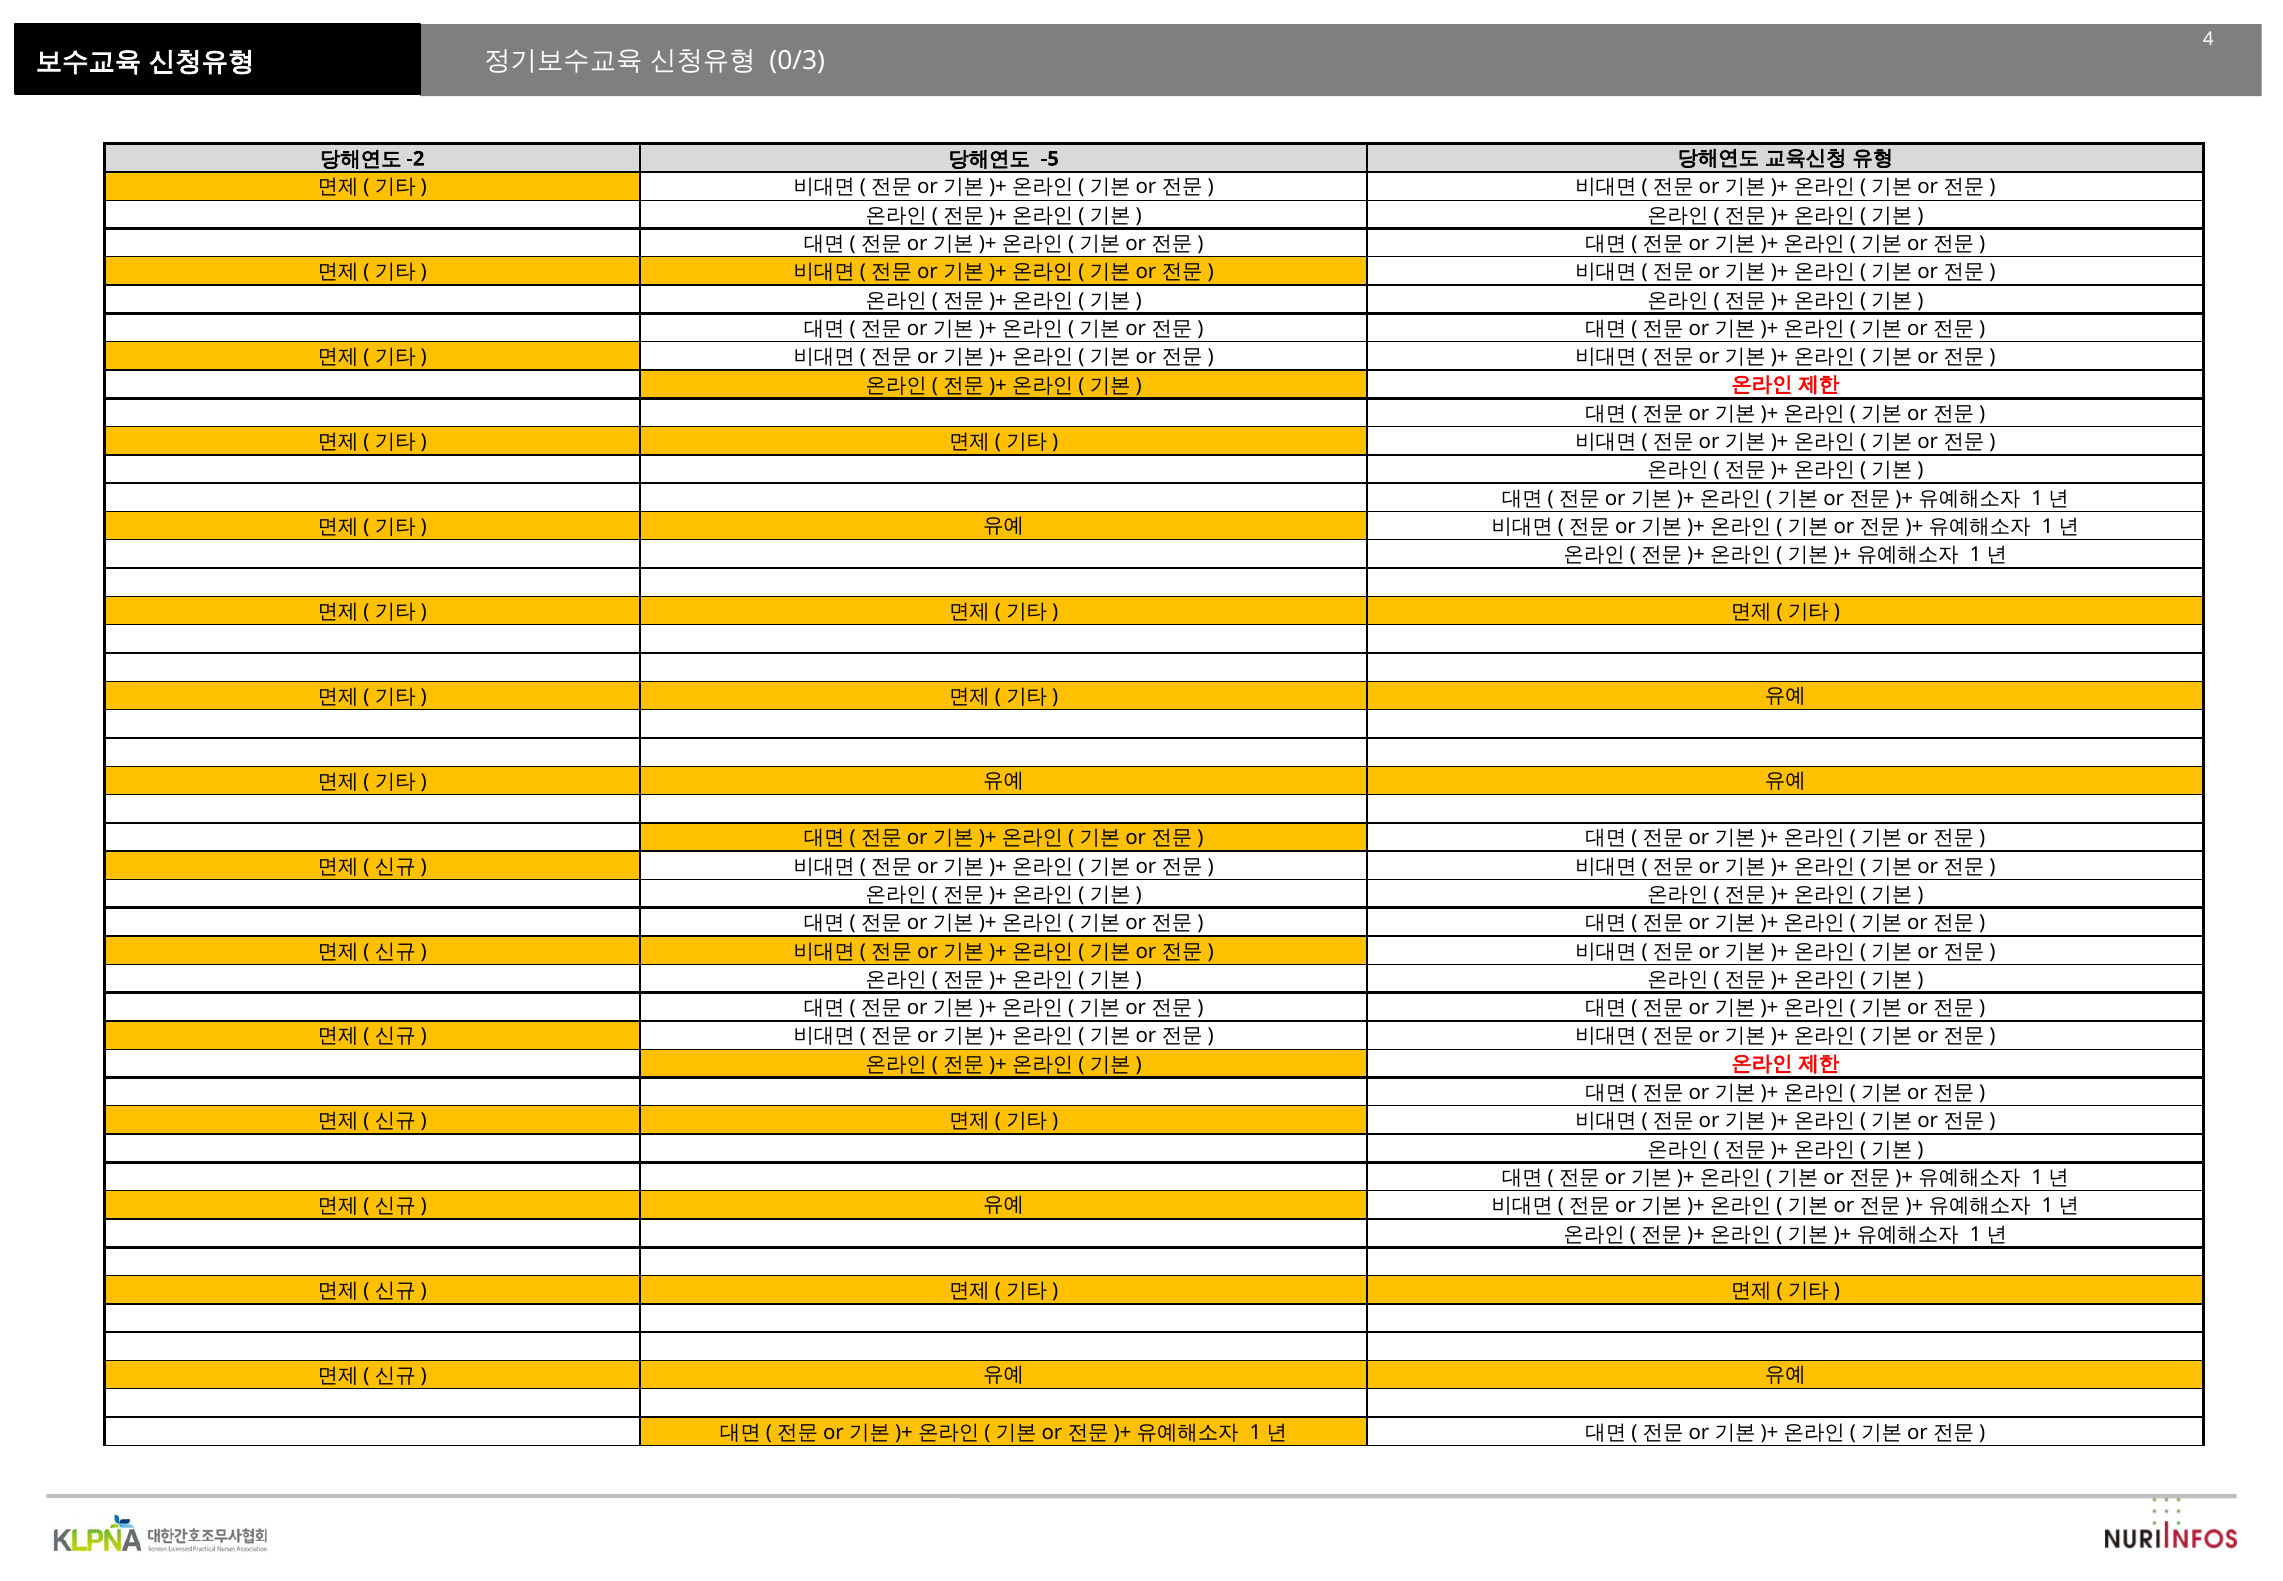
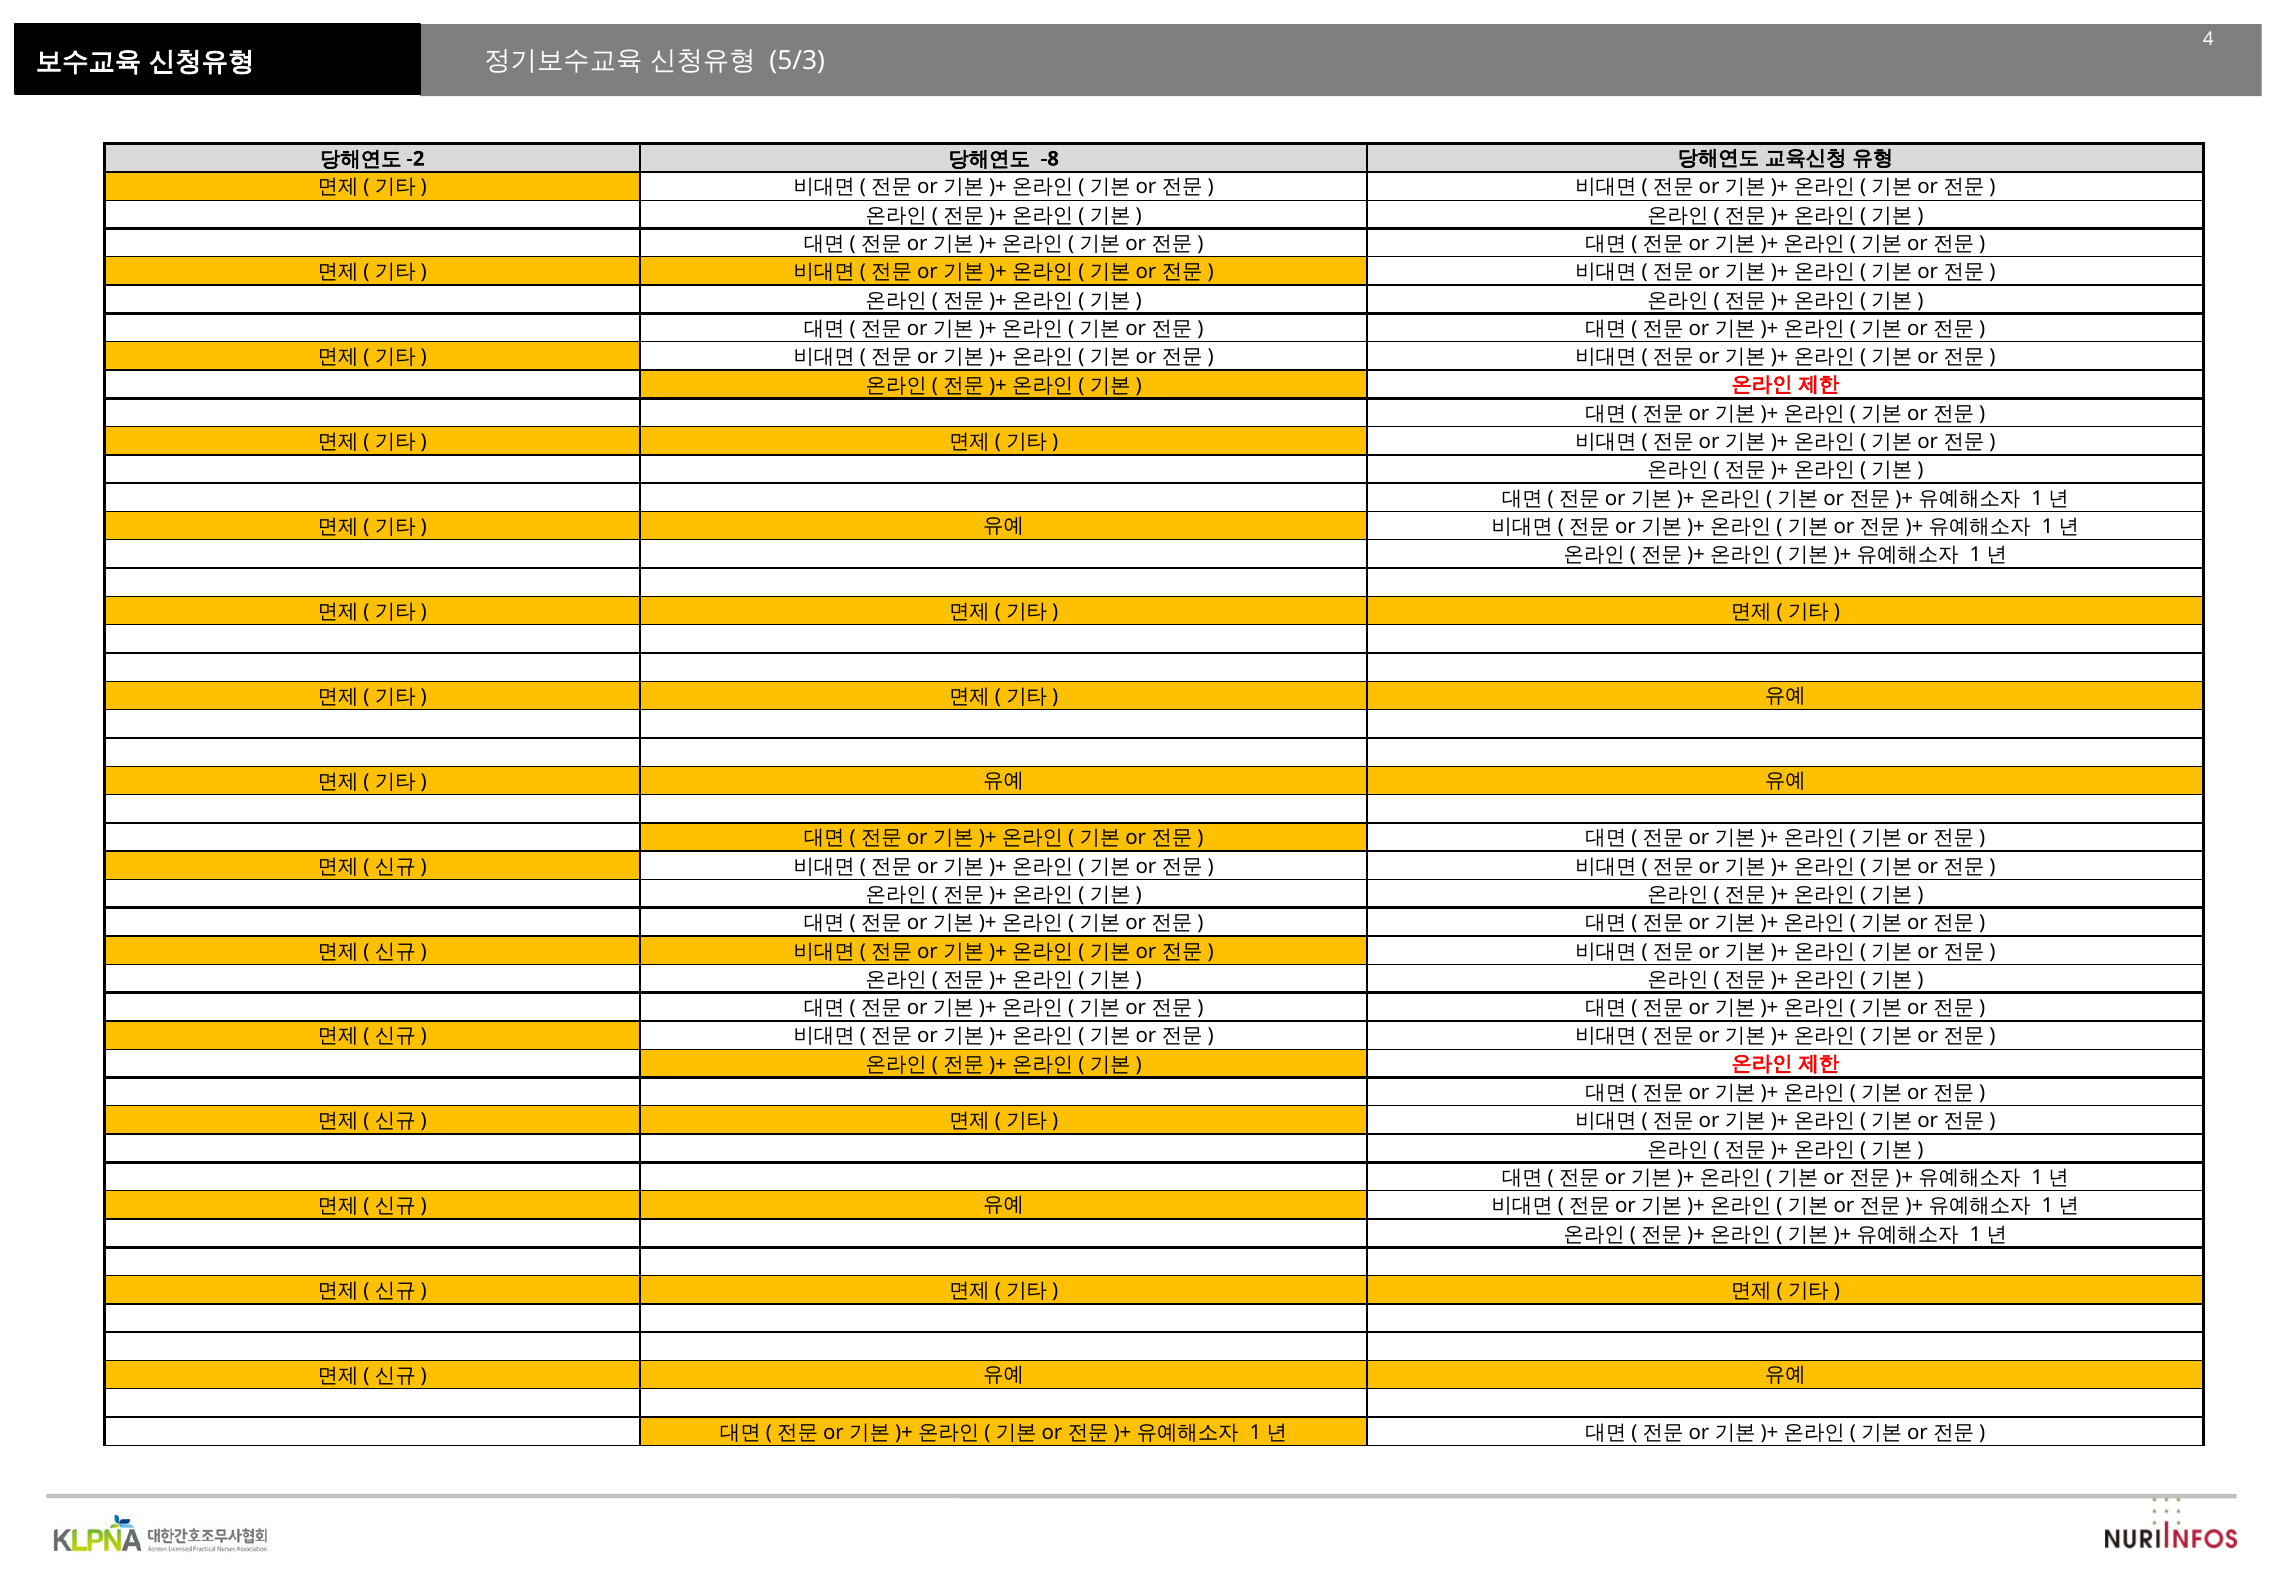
0/3: 0/3 -> 5/3
-5: -5 -> -8
